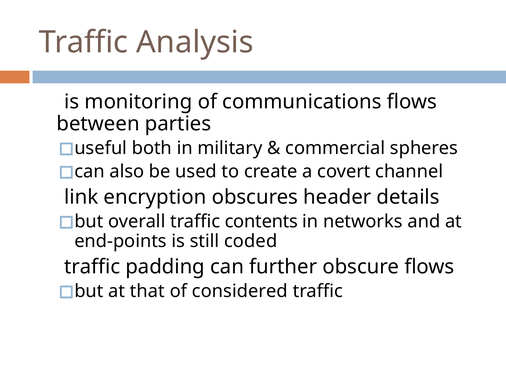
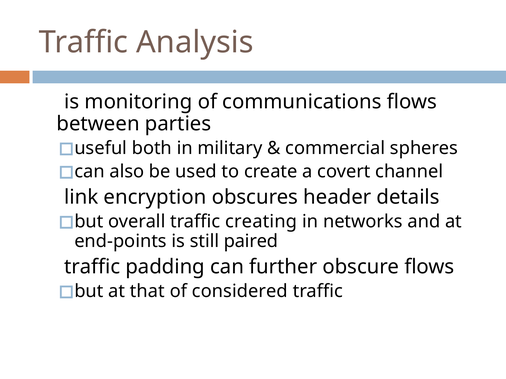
contents: contents -> creating
coded: coded -> paired
